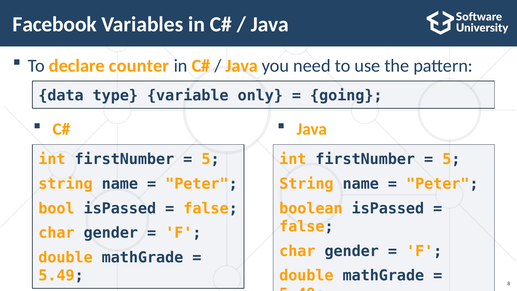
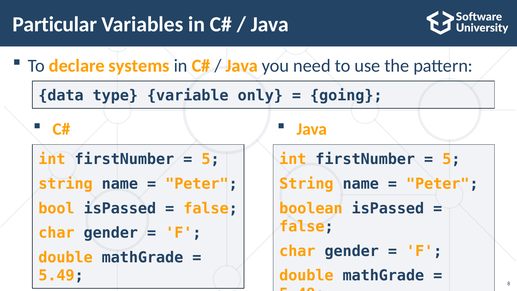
Facebook: Facebook -> Particular
counter: counter -> systems
